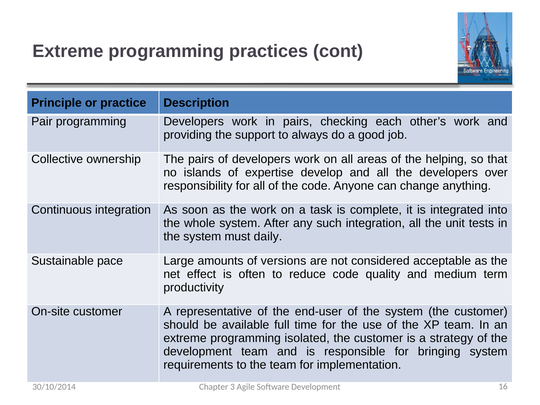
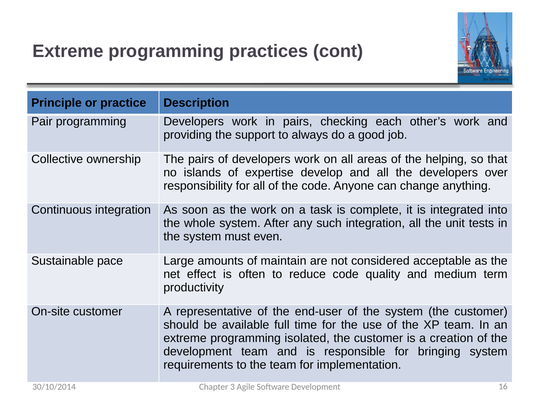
daily: daily -> even
versions: versions -> maintain
strategy: strategy -> creation
